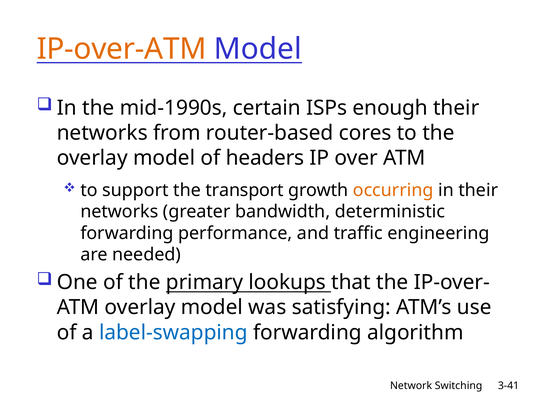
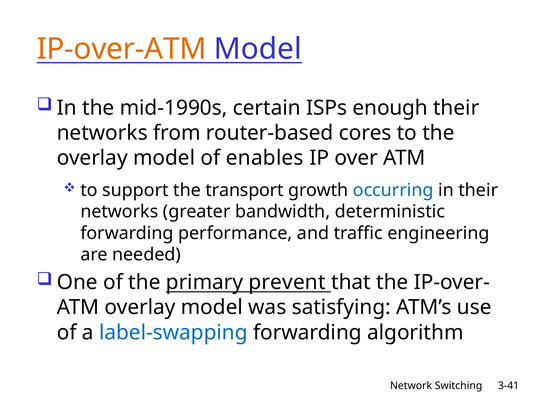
headers: headers -> enables
occurring colour: orange -> blue
lookups: lookups -> prevent
